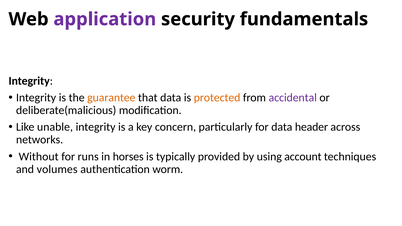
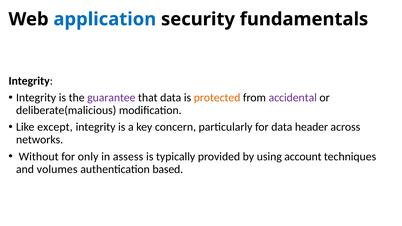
application colour: purple -> blue
guarantee colour: orange -> purple
unable: unable -> except
runs: runs -> only
horses: horses -> assess
worm: worm -> based
